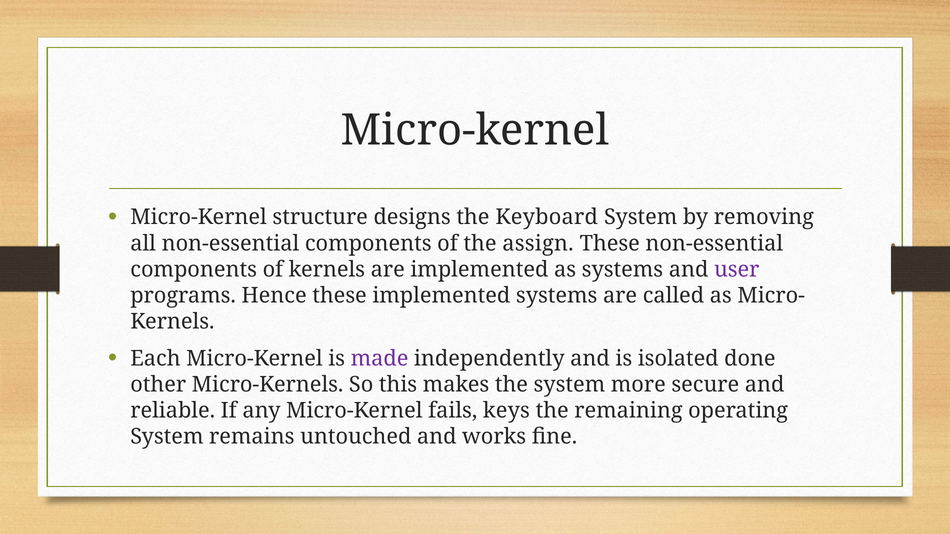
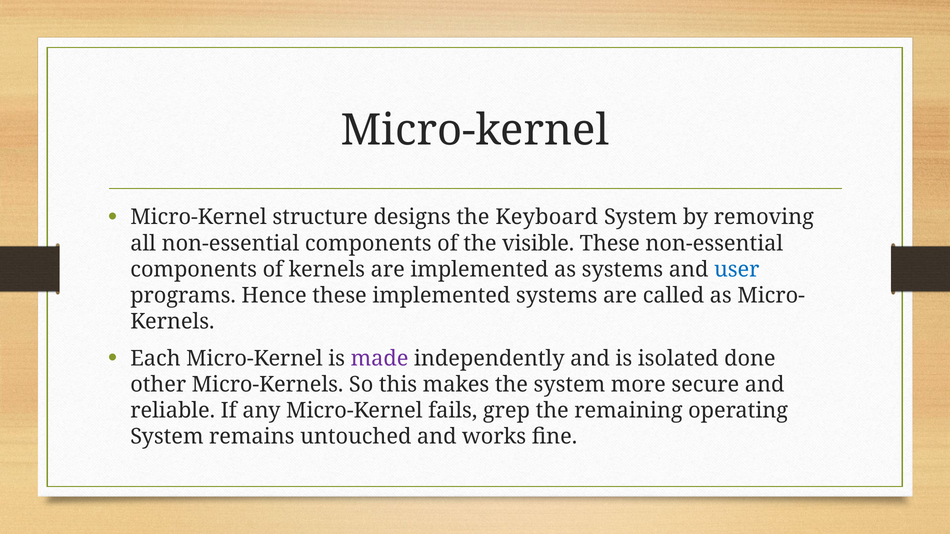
assign: assign -> visible
user colour: purple -> blue
keys: keys -> grep
